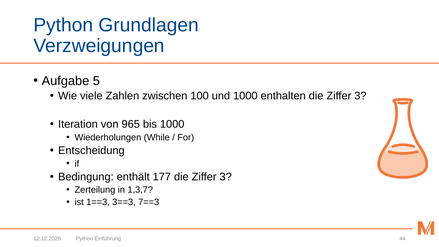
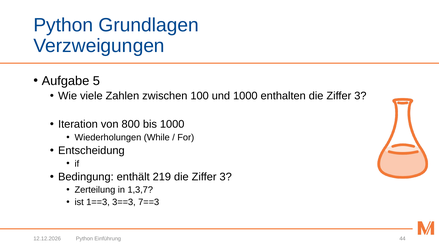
965: 965 -> 800
177: 177 -> 219
